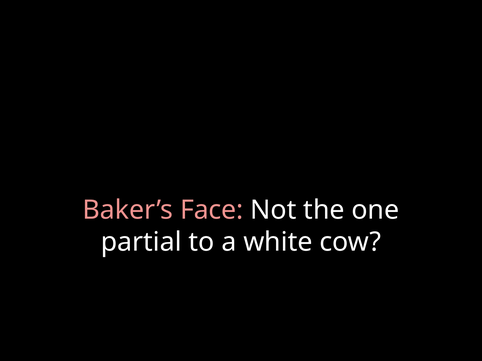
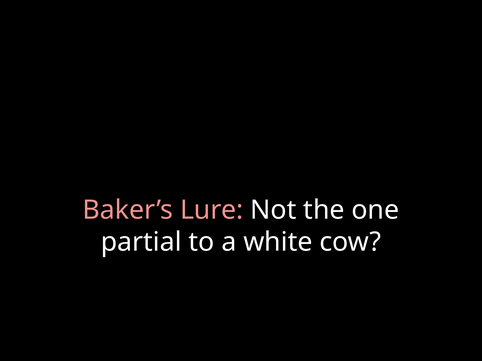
Face: Face -> Lure
